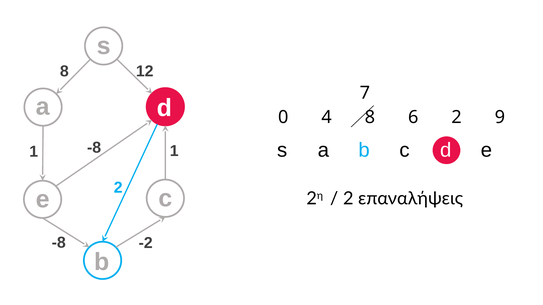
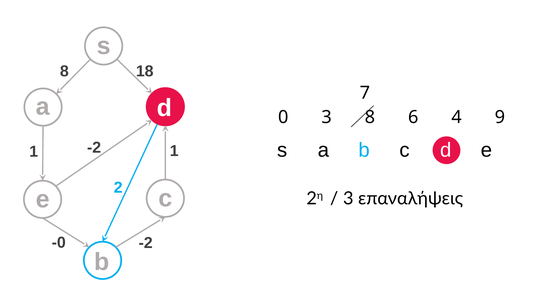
12: 12 -> 18
0 4: 4 -> 3
6 2: 2 -> 4
-8 at (94, 148): -8 -> -2
2 at (348, 199): 2 -> 3
-8 at (59, 243): -8 -> -0
